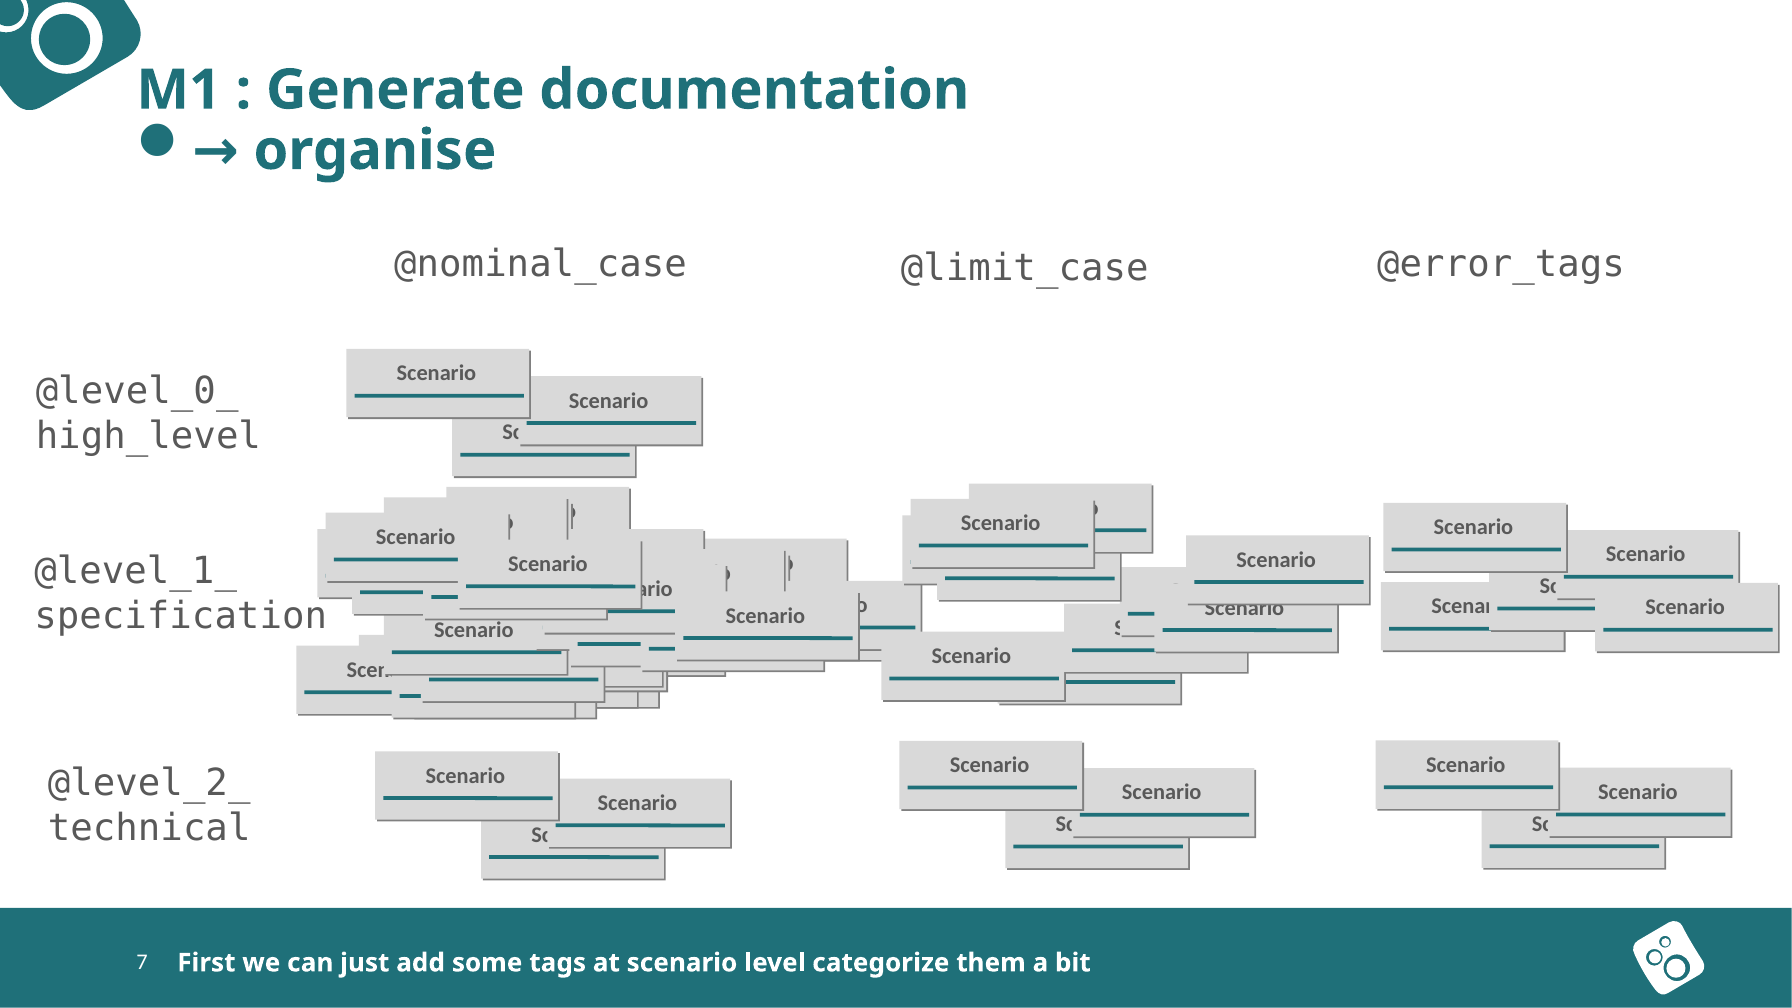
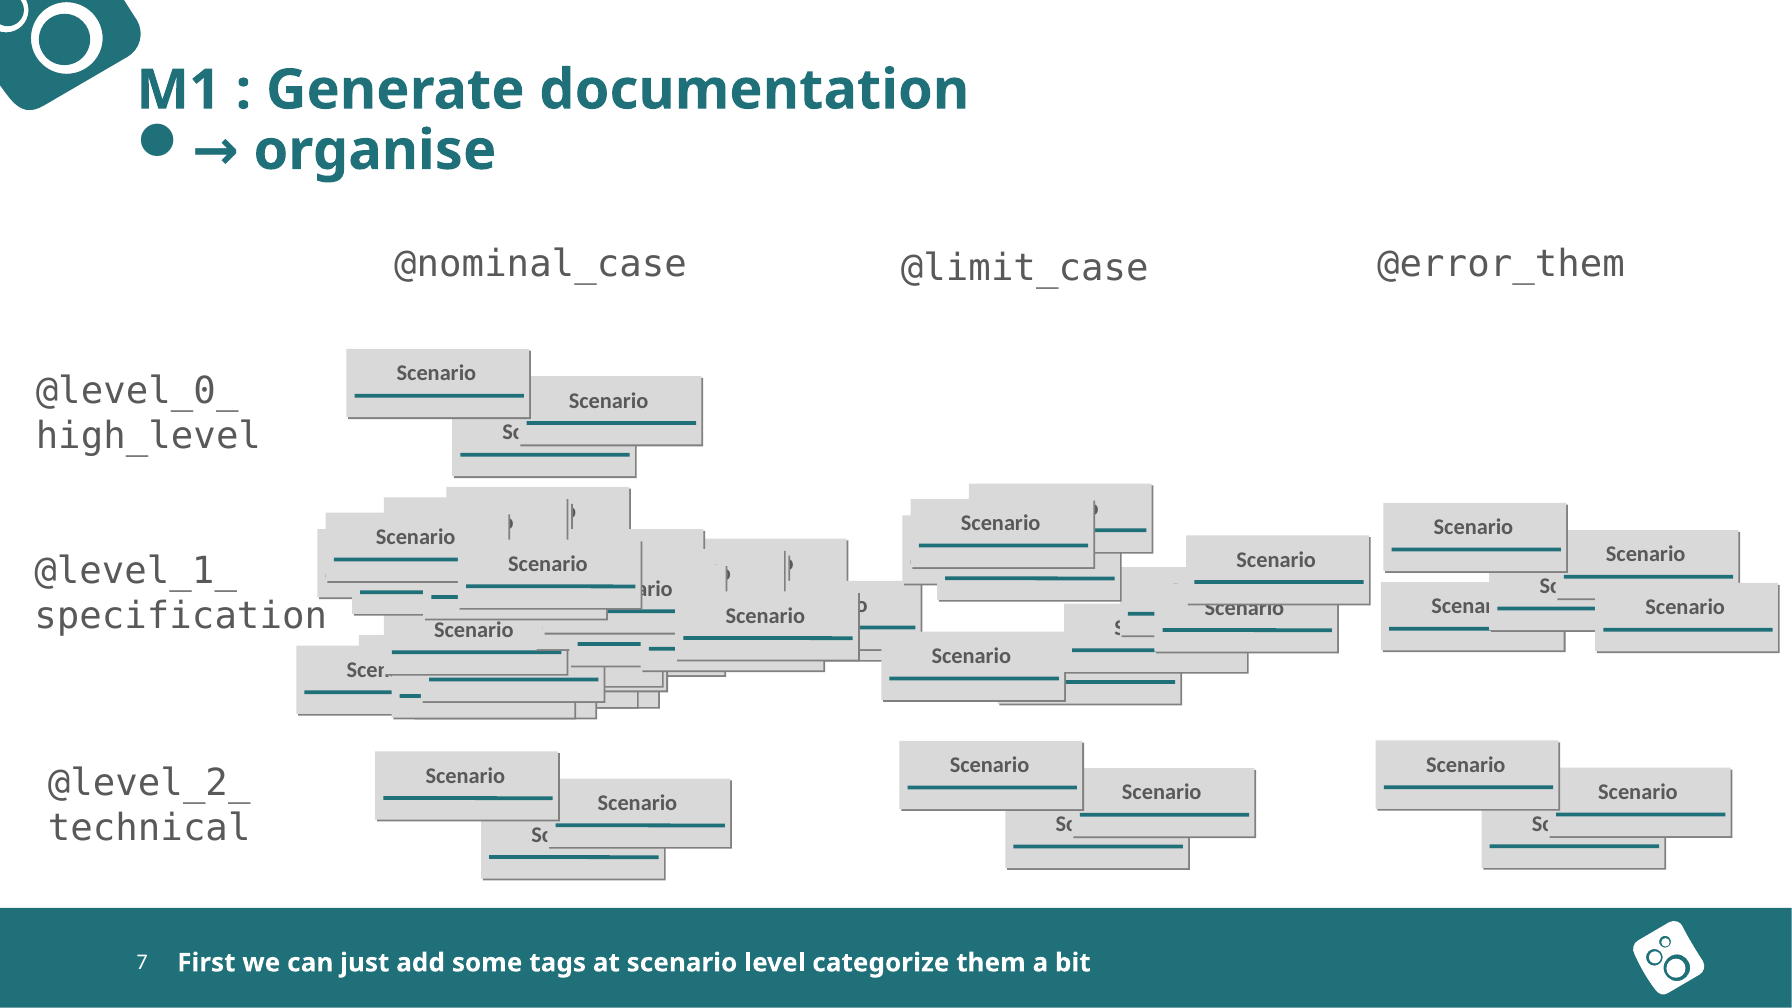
@error_tags: @error_tags -> @error_them
